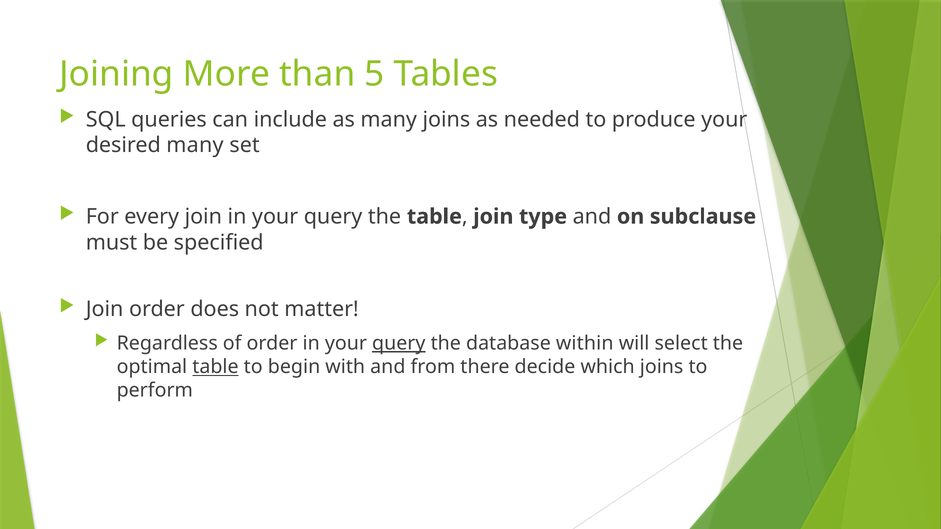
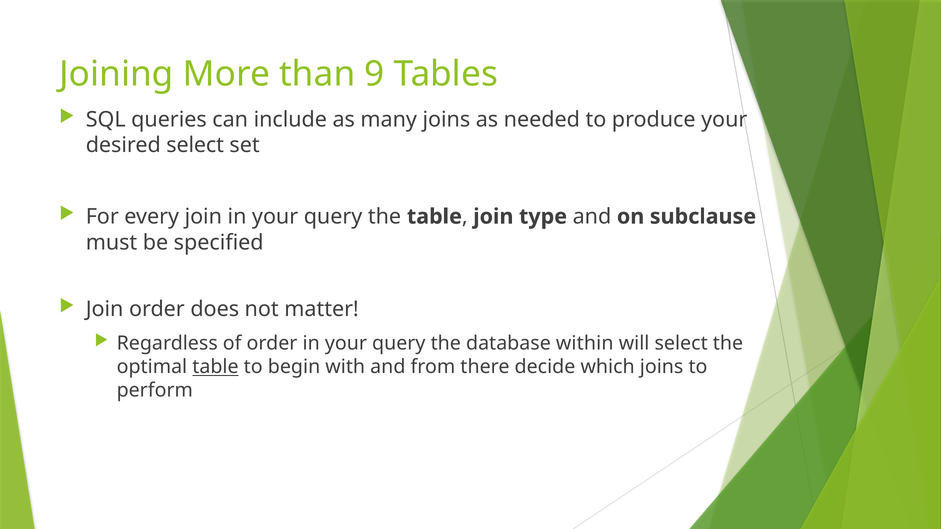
5: 5 -> 9
desired many: many -> select
query at (399, 344) underline: present -> none
